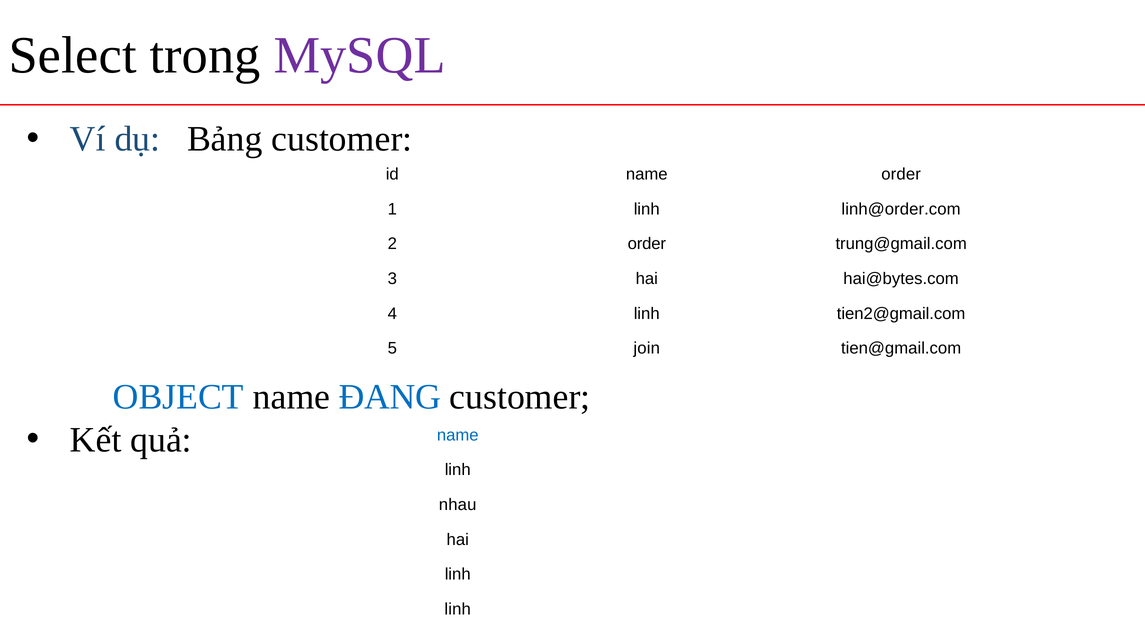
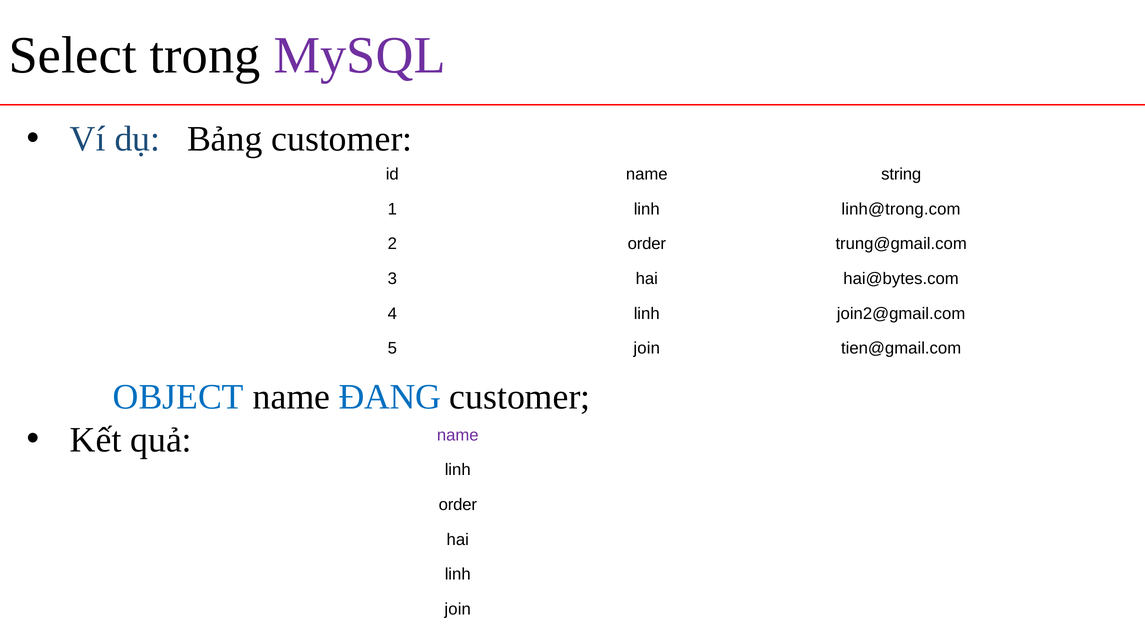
name order: order -> string
linh@order.com: linh@order.com -> linh@trong.com
tien2@gmail.com: tien2@gmail.com -> join2@gmail.com
name at (458, 435) colour: blue -> purple
nhau at (458, 505): nhau -> order
linh at (458, 609): linh -> join
